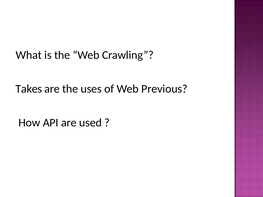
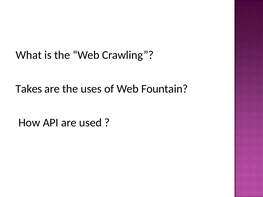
Previous: Previous -> Fountain
